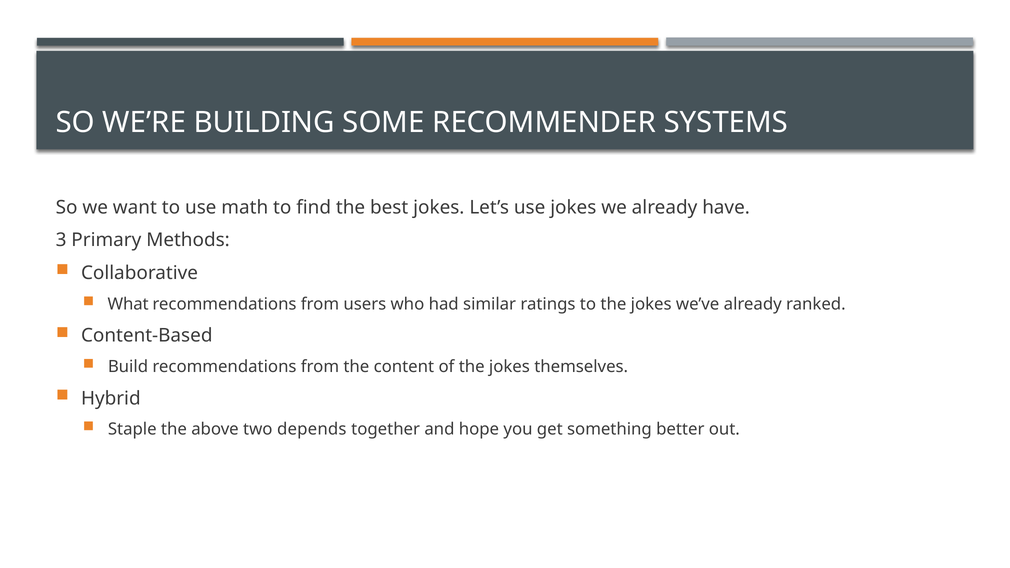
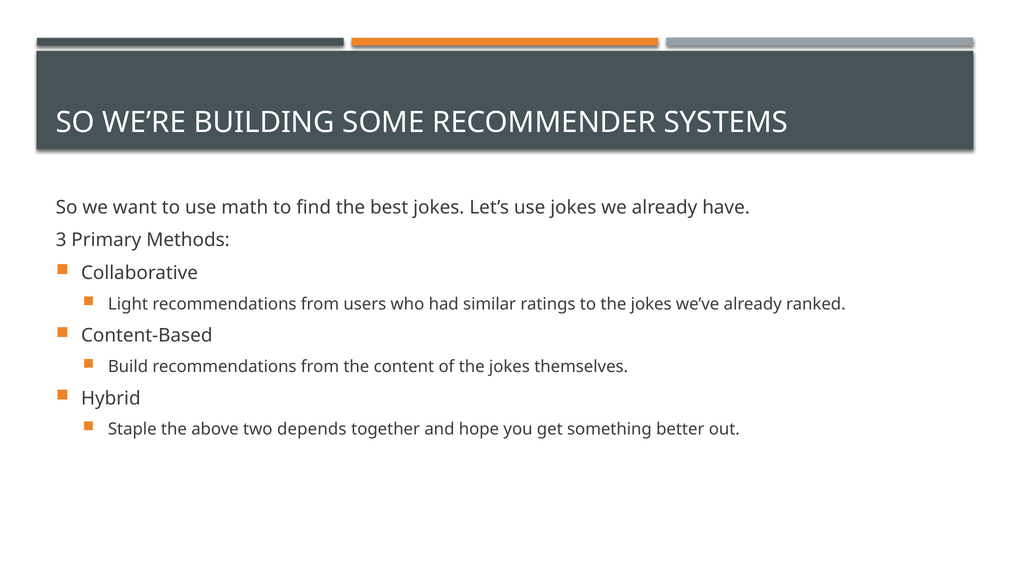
What: What -> Light
